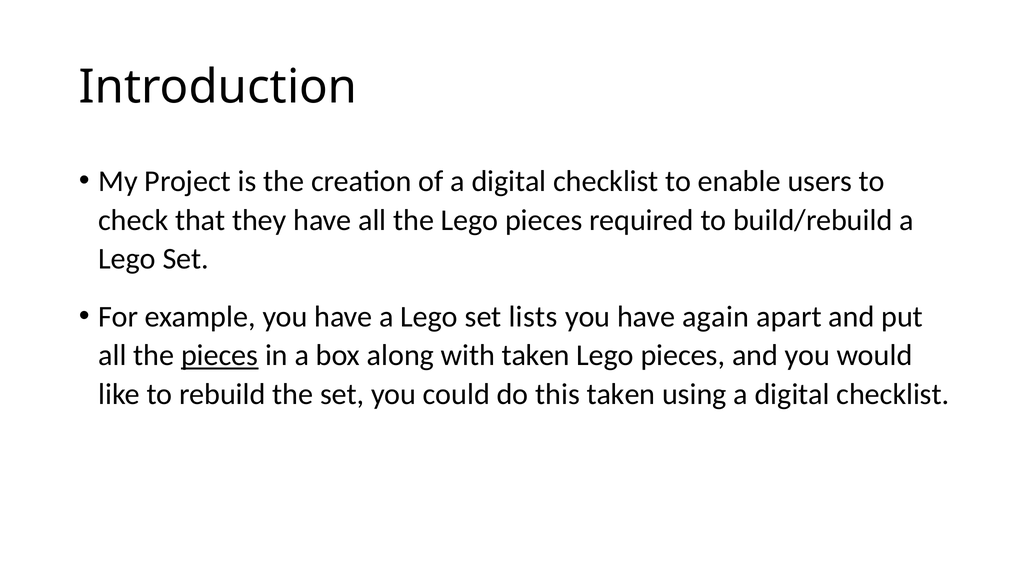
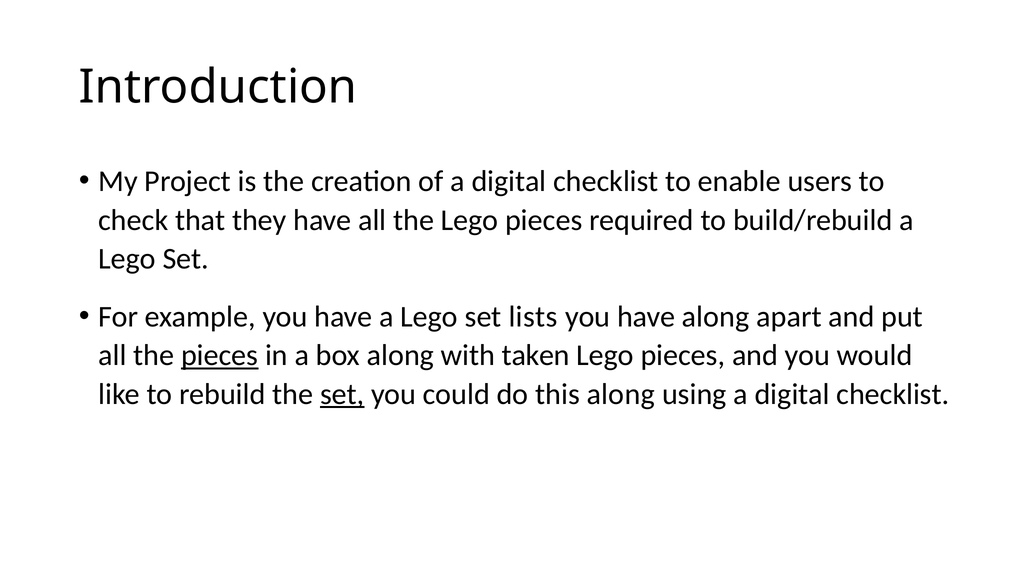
have again: again -> along
set at (342, 394) underline: none -> present
this taken: taken -> along
